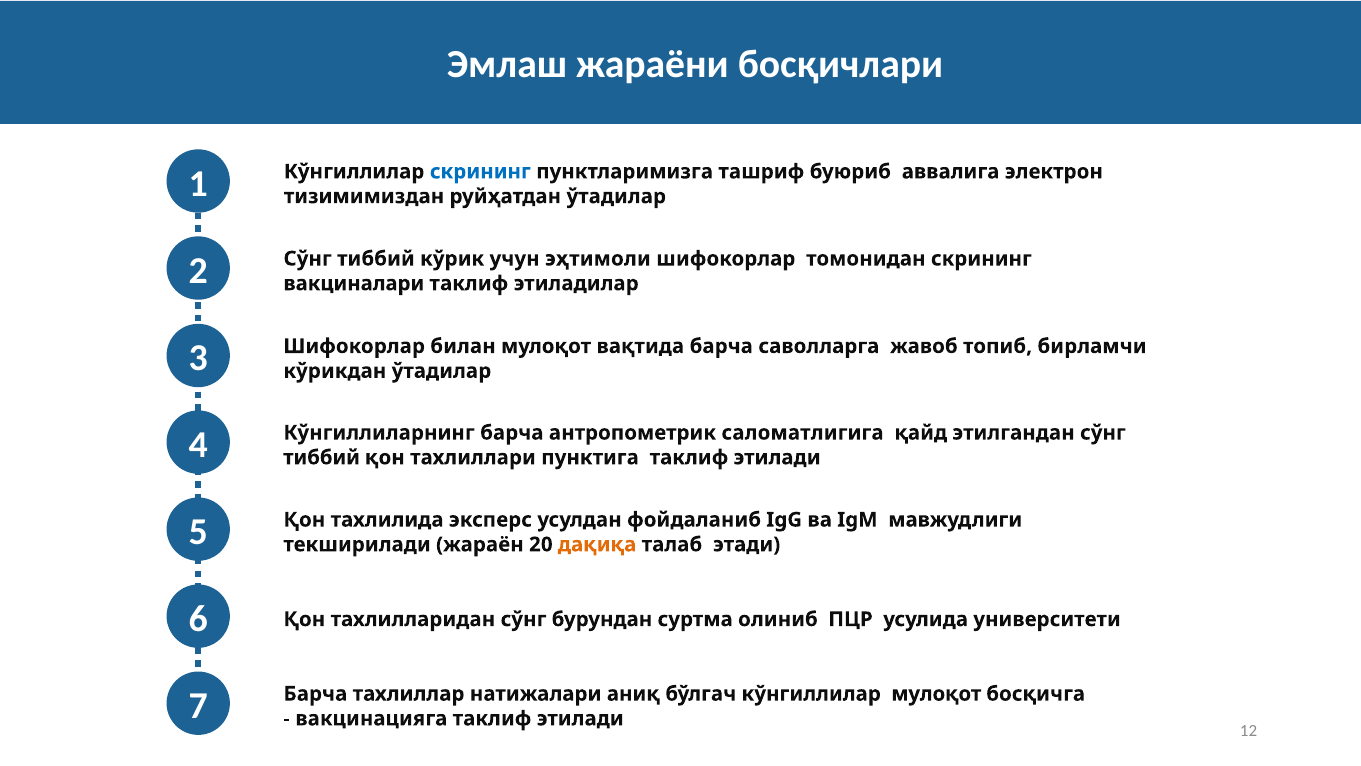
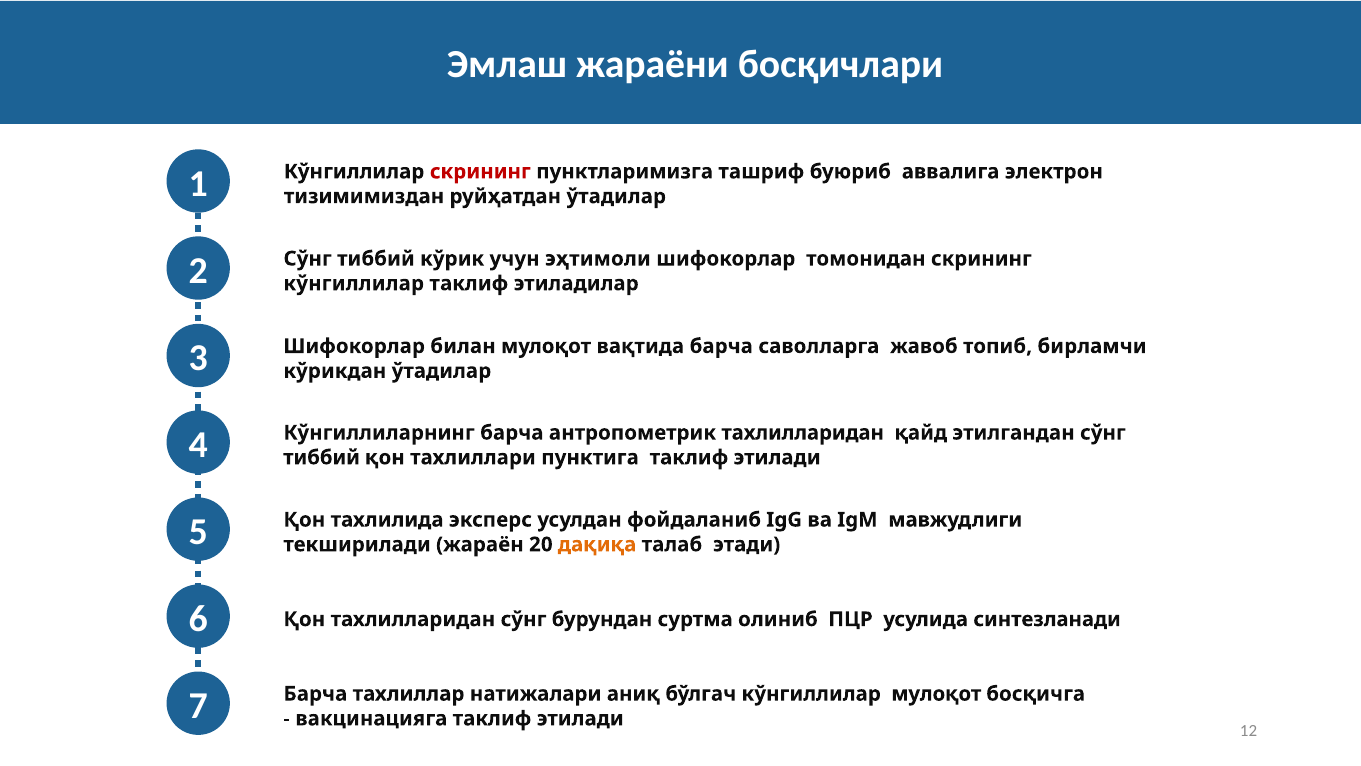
скрининг at (480, 172) colour: blue -> red
вакциналари at (354, 283): вакциналари -> кўнгиллилар
антропометрик саломатлигига: саломатлигига -> тахлилларидан
университети: университети -> синтезланади
